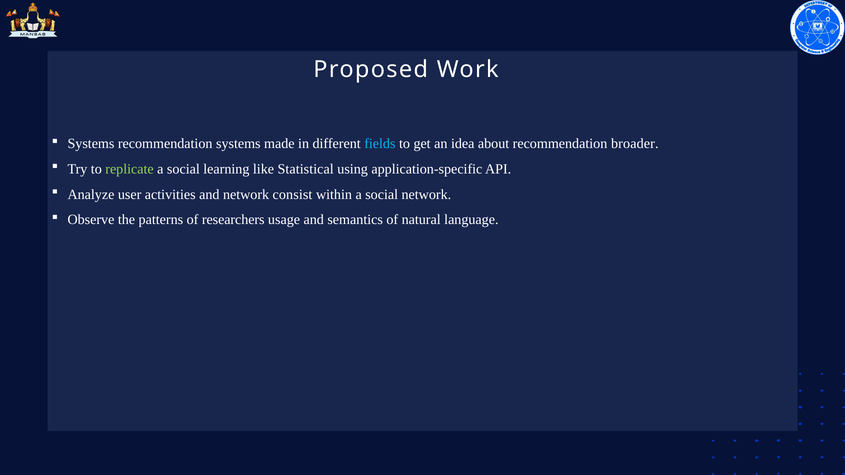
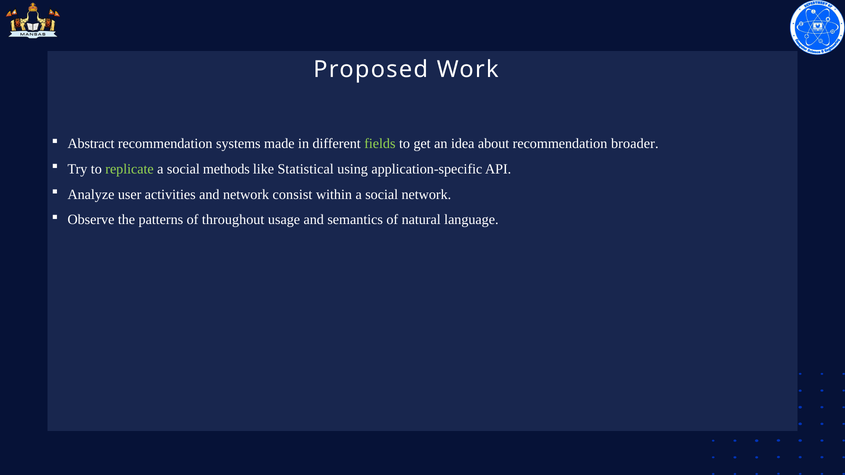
Systems at (91, 144): Systems -> Abstract
fields colour: light blue -> light green
learning: learning -> methods
researchers: researchers -> throughout
